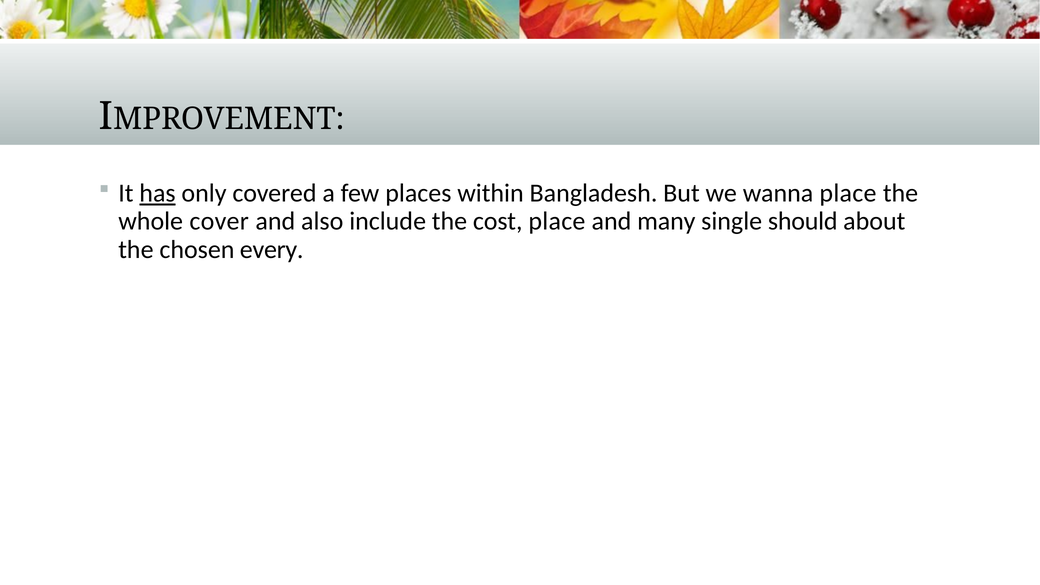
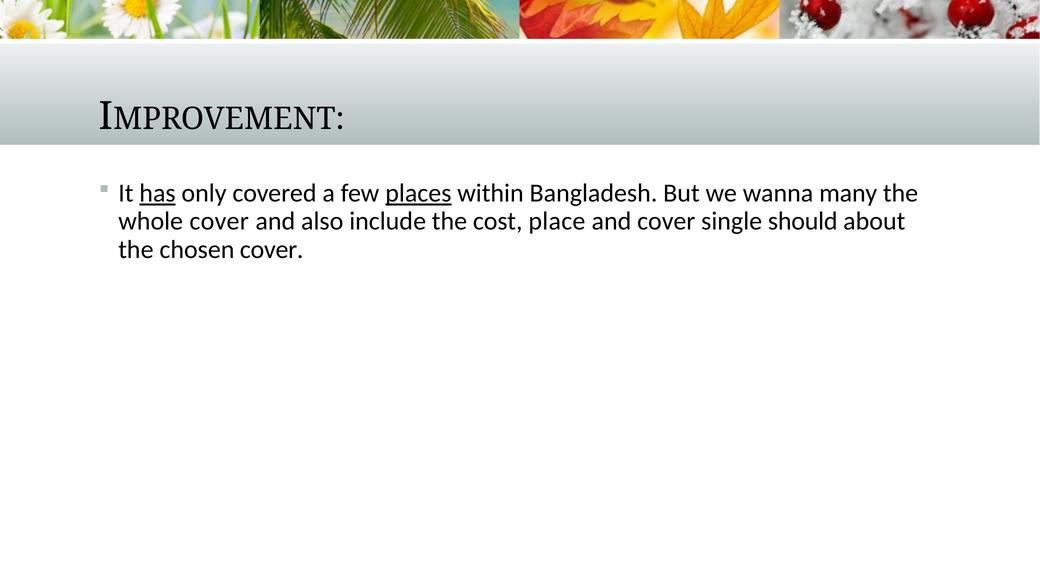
places underline: none -> present
wanna place: place -> many
and many: many -> cover
chosen every: every -> cover
